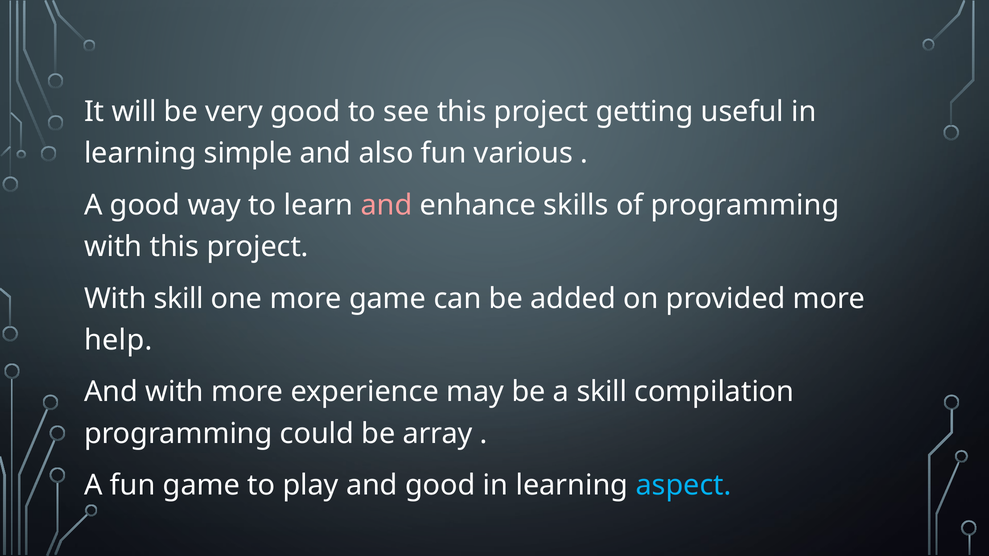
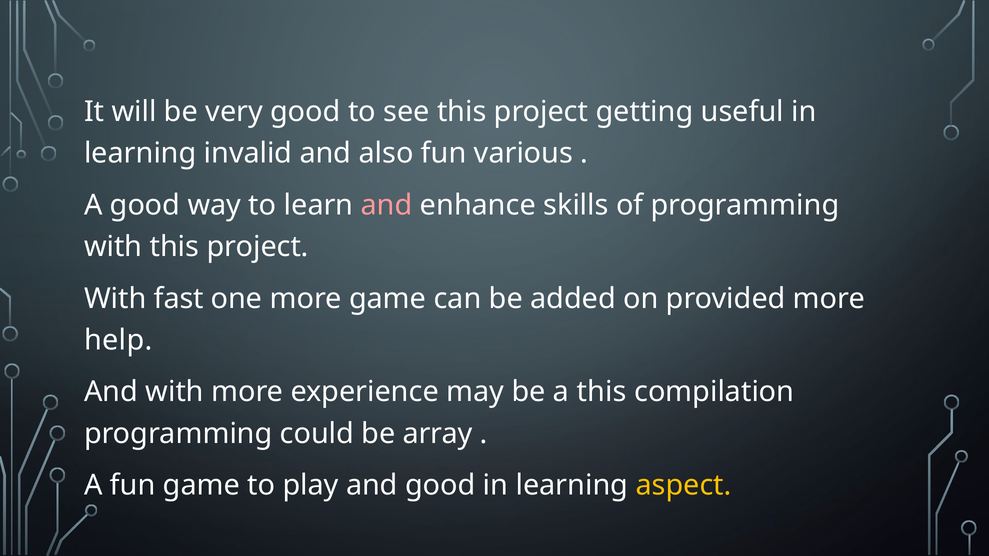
simple: simple -> invalid
With skill: skill -> fast
a skill: skill -> this
aspect colour: light blue -> yellow
